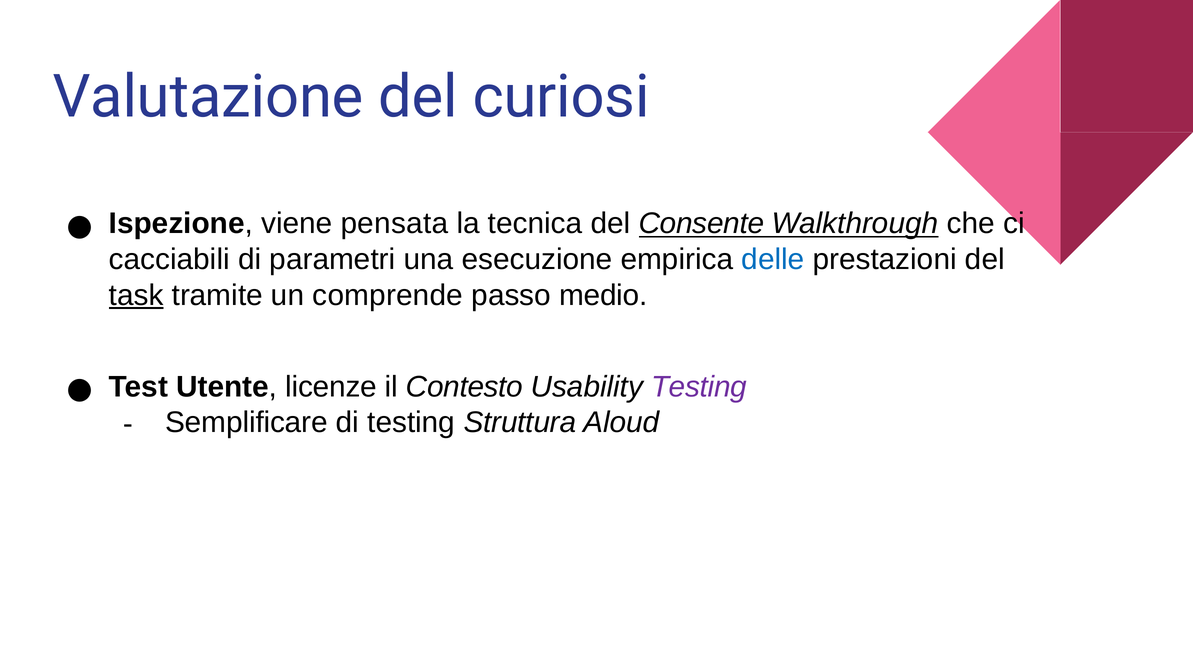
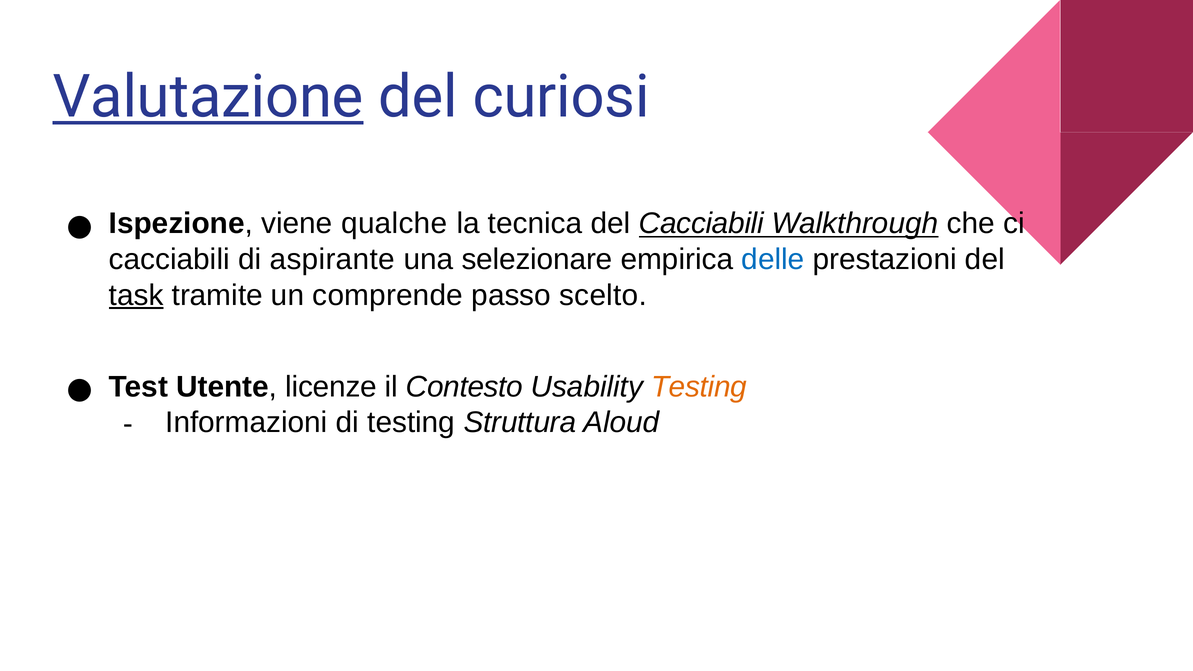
Valutazione underline: none -> present
pensata: pensata -> qualche
del Consente: Consente -> Cacciabili
parametri: parametri -> aspirante
esecuzione: esecuzione -> selezionare
medio: medio -> scelto
Testing at (699, 387) colour: purple -> orange
Semplificare: Semplificare -> Informazioni
